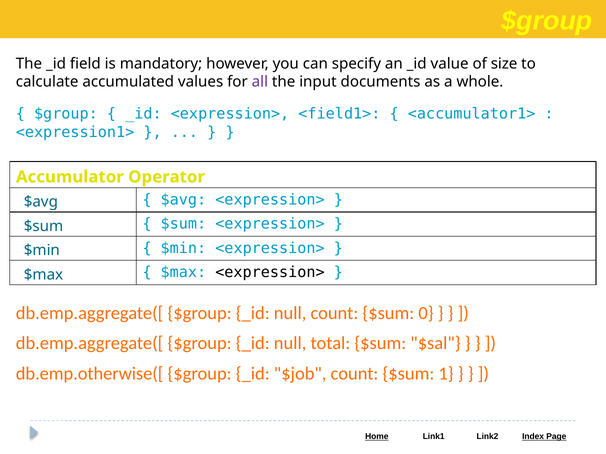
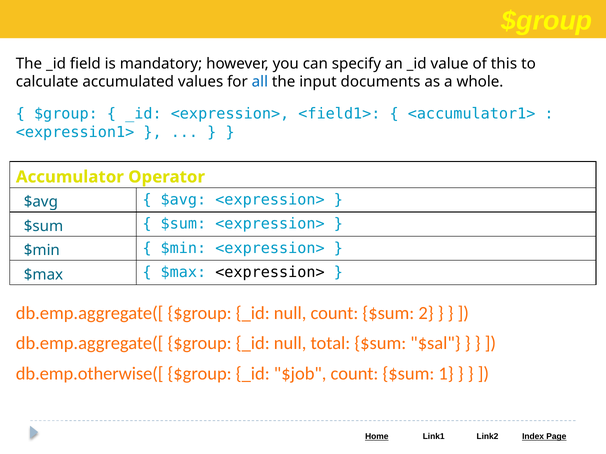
size: size -> this
all colour: purple -> blue
0: 0 -> 2
